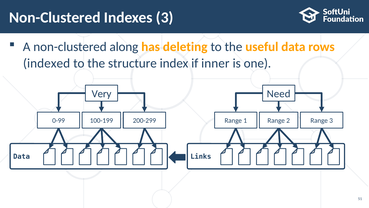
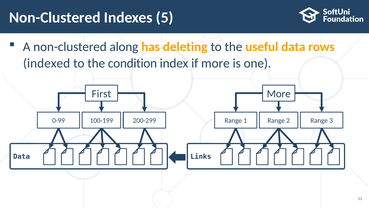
Indexes 3: 3 -> 5
structure: structure -> condition
if inner: inner -> more
Very: Very -> First
Need at (279, 94): Need -> More
